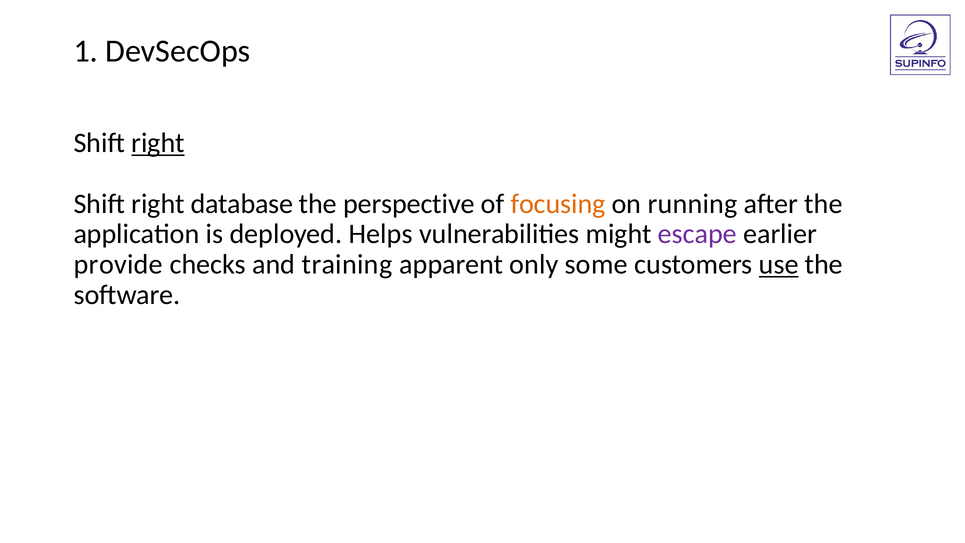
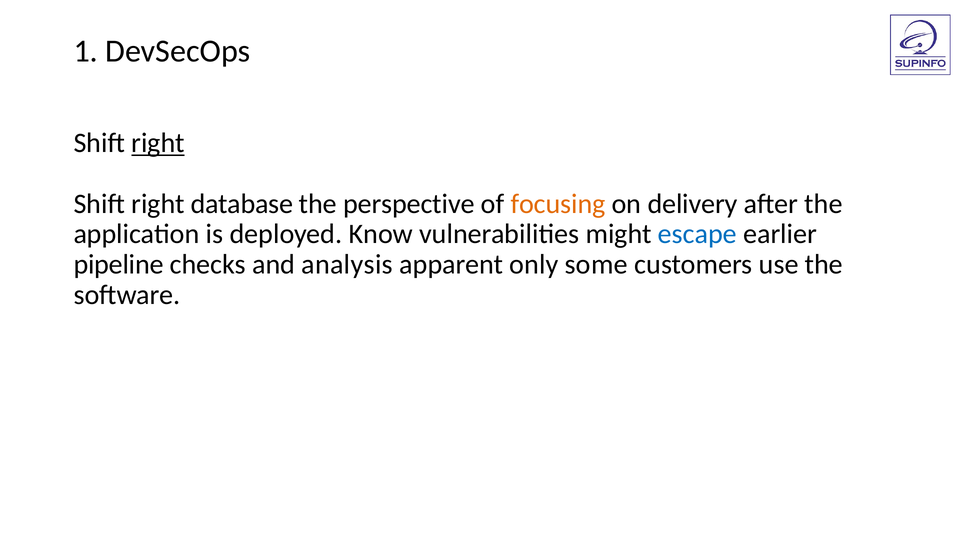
running: running -> delivery
Helps: Helps -> Know
escape colour: purple -> blue
provide: provide -> pipeline
training: training -> analysis
use underline: present -> none
